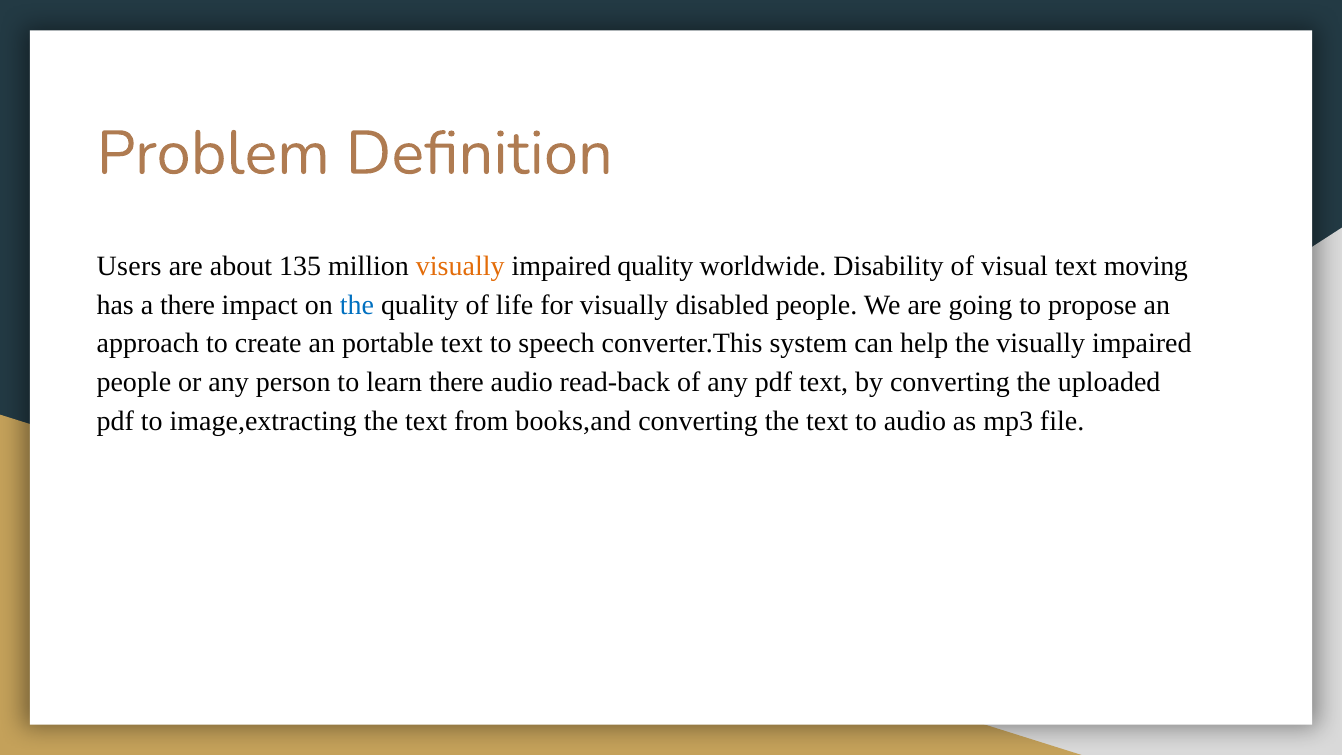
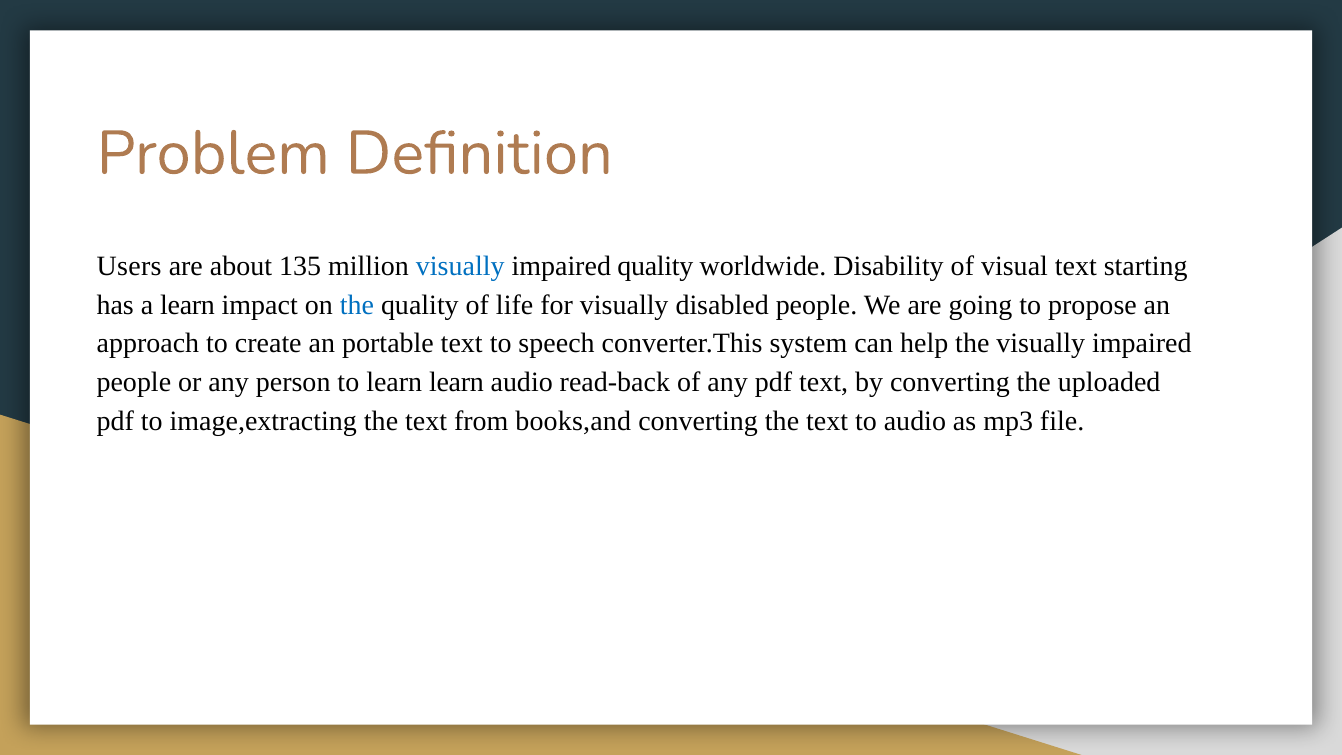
visually at (460, 266) colour: orange -> blue
moving: moving -> starting
a there: there -> learn
learn there: there -> learn
